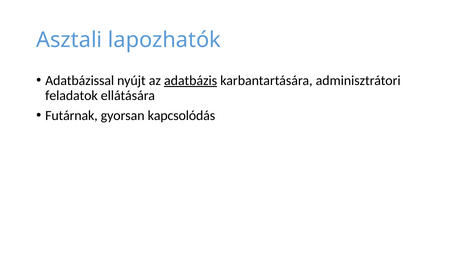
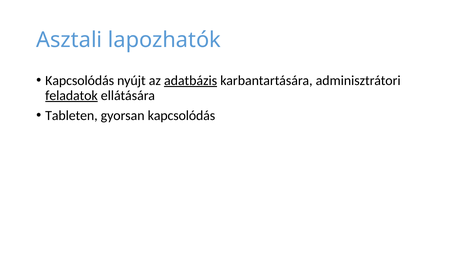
Adatbázissal at (80, 80): Adatbázissal -> Kapcsolódás
feladatok underline: none -> present
Futárnak: Futárnak -> Tableten
